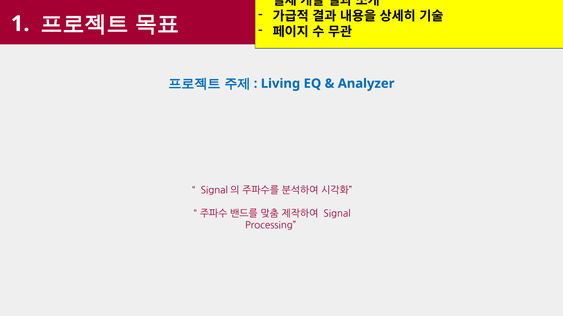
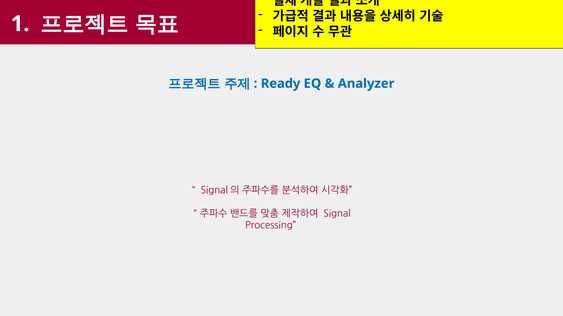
Living: Living -> Ready
